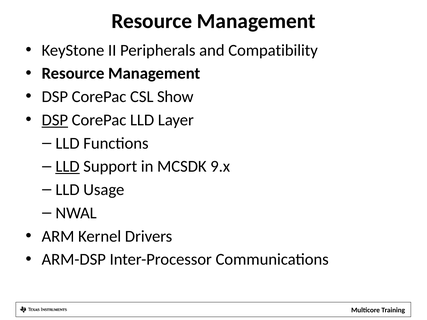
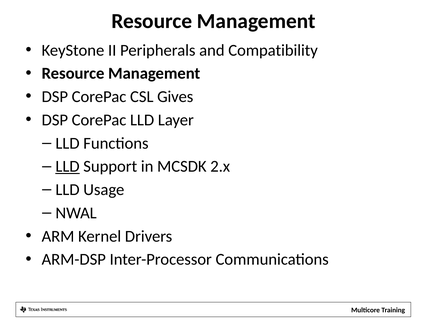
Show: Show -> Gives
DSP at (55, 120) underline: present -> none
9.x: 9.x -> 2.x
